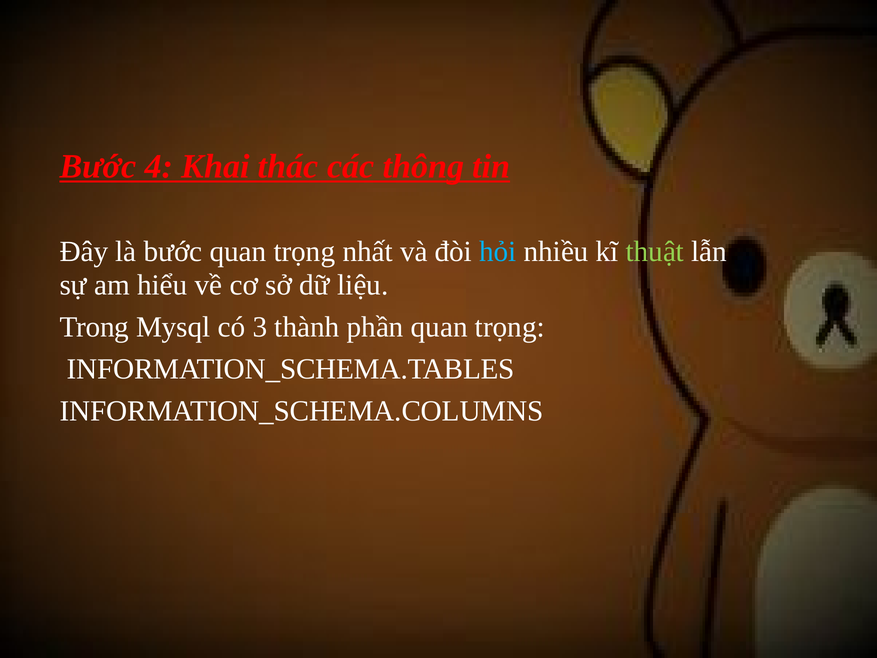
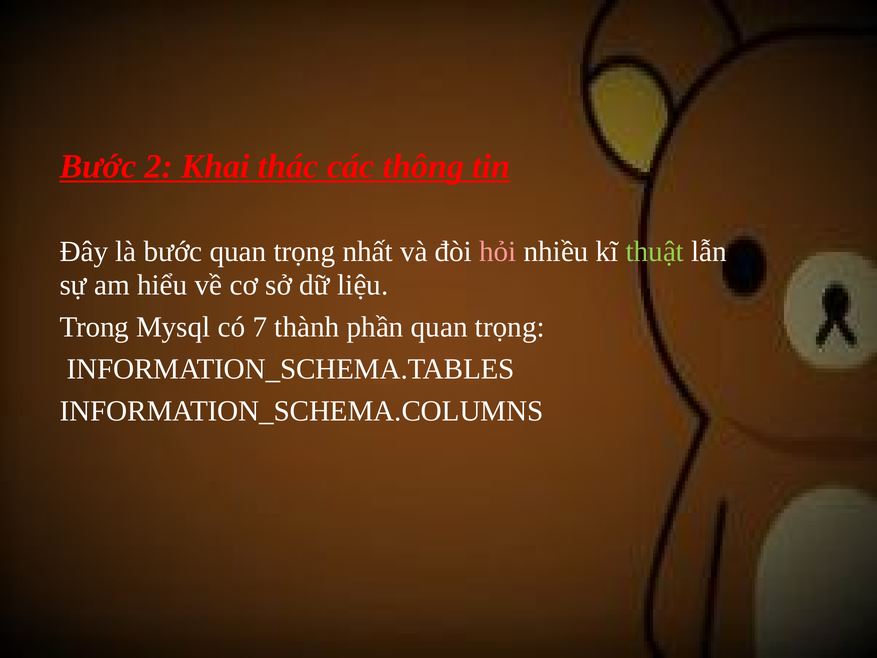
4: 4 -> 2
hỏi colour: light blue -> pink
3: 3 -> 7
